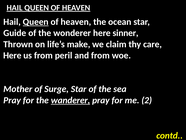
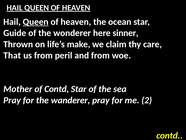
Here at (12, 55): Here -> That
of Surge: Surge -> Contd
wanderer underline: present -> none
